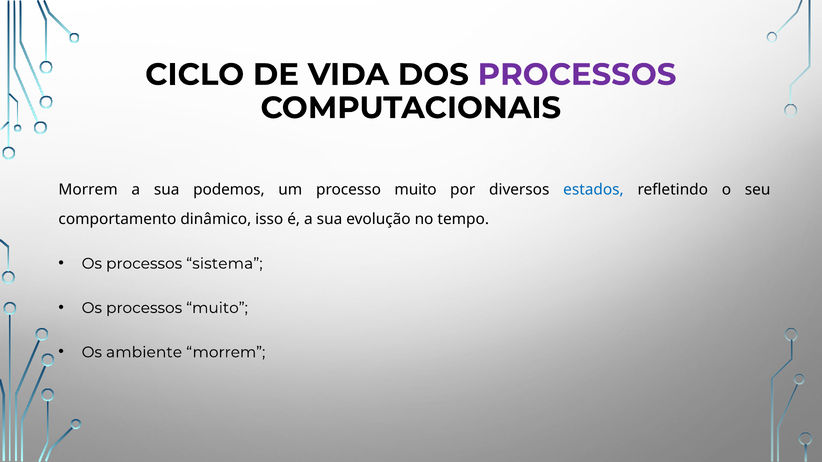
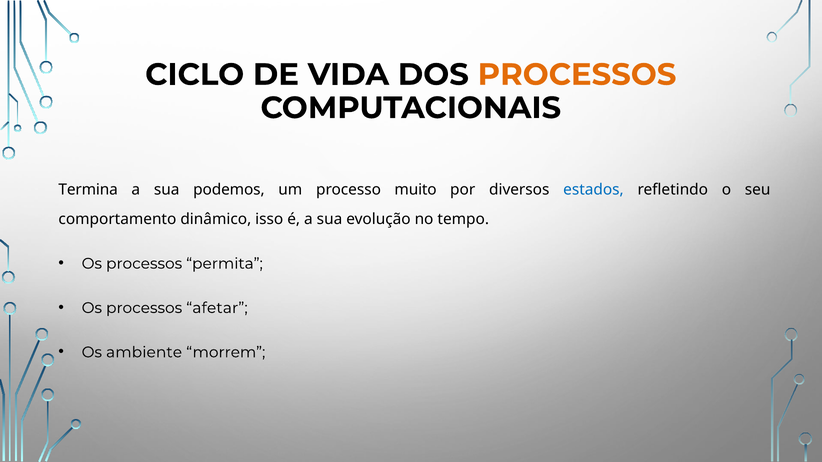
PROCESSOS at (577, 75) colour: purple -> orange
Morrem at (88, 190): Morrem -> Termina
sistema: sistema -> permita
processos muito: muito -> afetar
